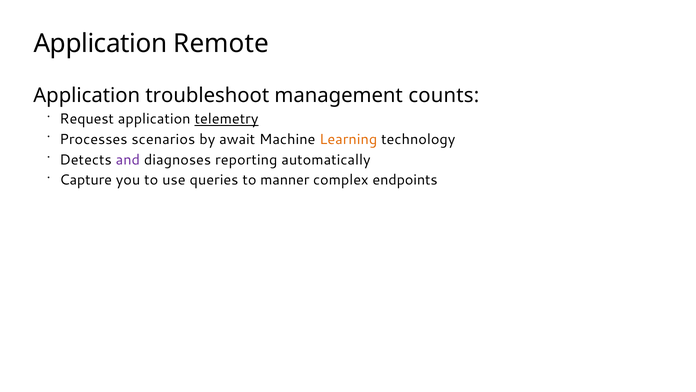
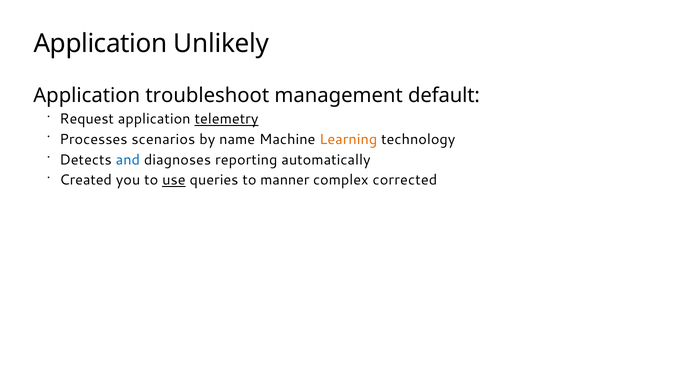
Remote: Remote -> Unlikely
counts: counts -> default
await: await -> name
and colour: purple -> blue
Capture: Capture -> Created
use underline: none -> present
endpoints: endpoints -> corrected
